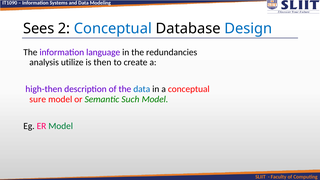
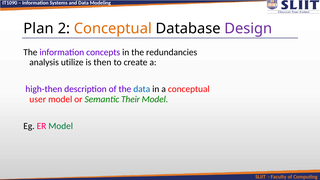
Sees: Sees -> Plan
Conceptual at (113, 29) colour: blue -> orange
Design colour: blue -> purple
language: language -> concepts
sure: sure -> user
Such: Such -> Their
